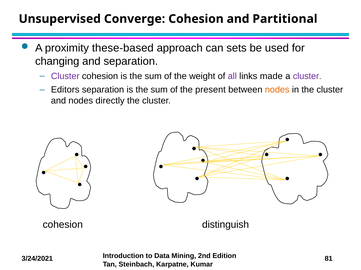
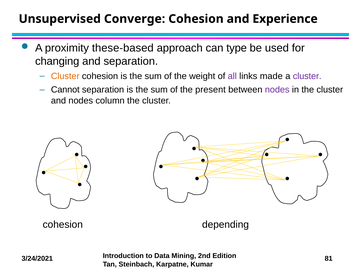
Partitional: Partitional -> Experience
sets: sets -> type
Cluster at (65, 76) colour: purple -> orange
Editors: Editors -> Cannot
nodes at (277, 90) colour: orange -> purple
directly: directly -> column
distinguish: distinguish -> depending
